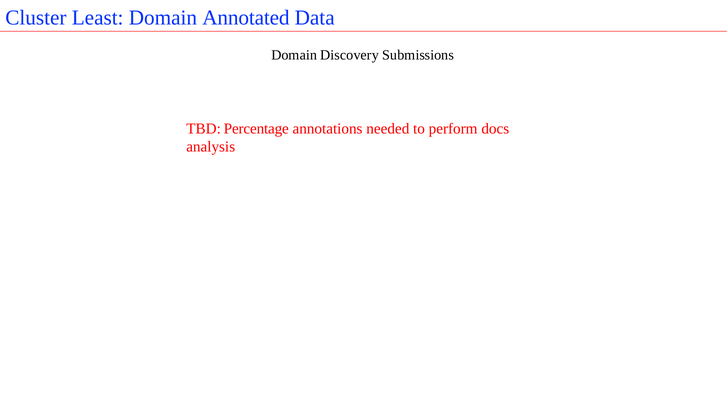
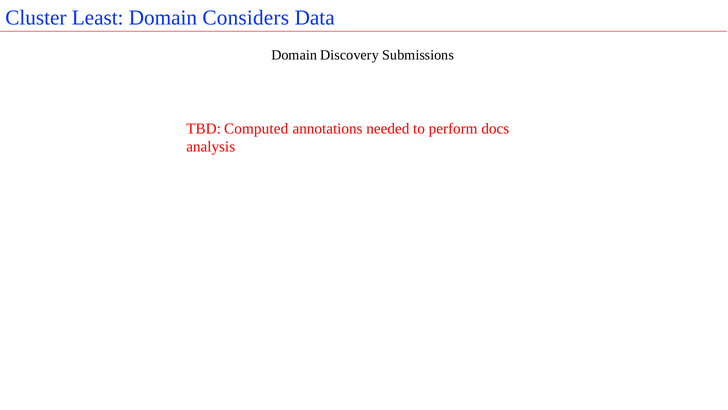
Annotated: Annotated -> Considers
Percentage: Percentage -> Computed
